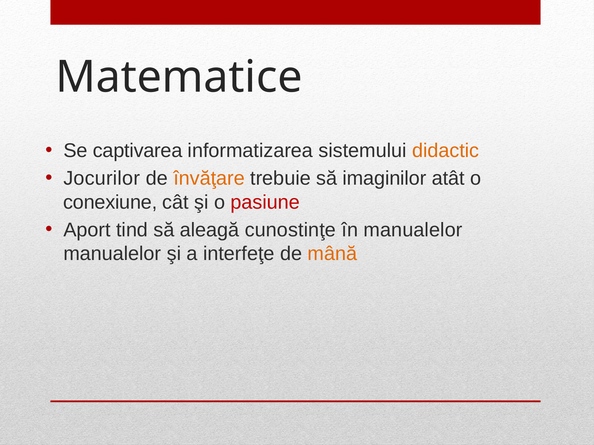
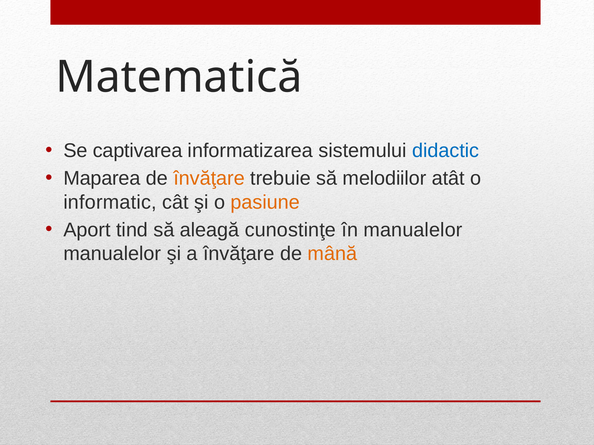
Matematice: Matematice -> Matematică
didactic colour: orange -> blue
Jocurilor: Jocurilor -> Maparea
imaginilor: imaginilor -> melodiilor
conexiune: conexiune -> informatic
pasiune colour: red -> orange
a interfeţe: interfeţe -> învăţare
